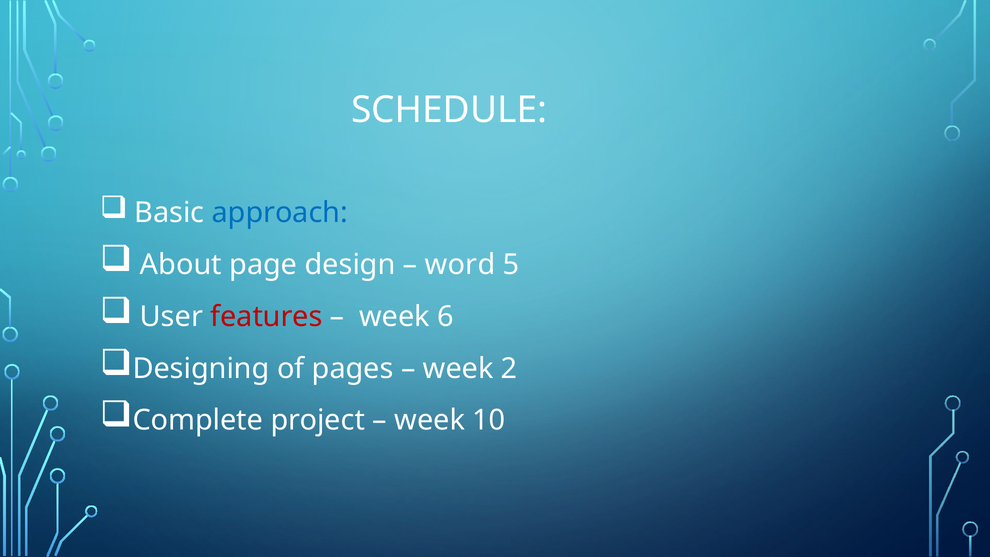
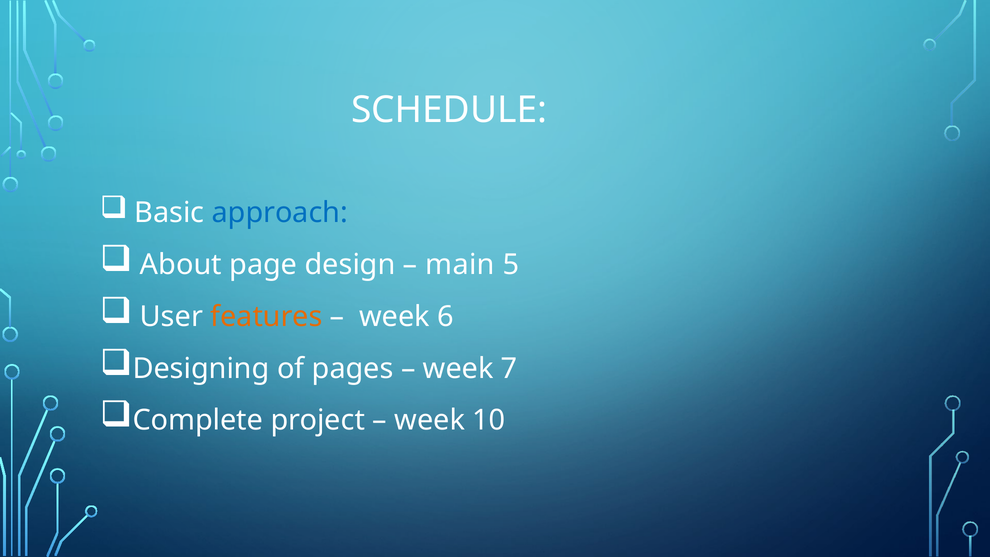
word: word -> main
features colour: red -> orange
2: 2 -> 7
